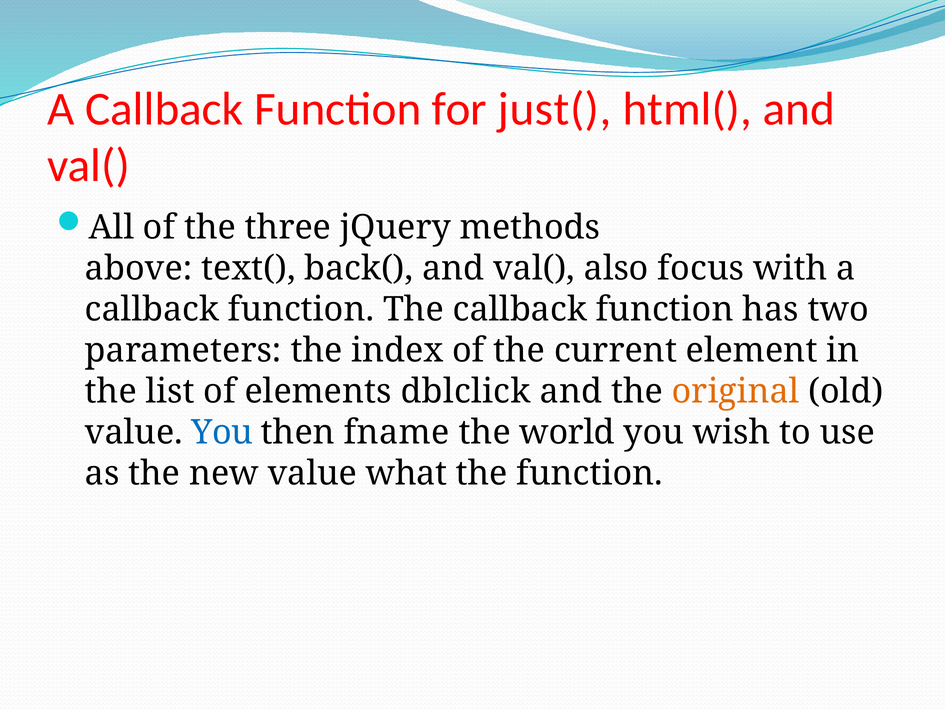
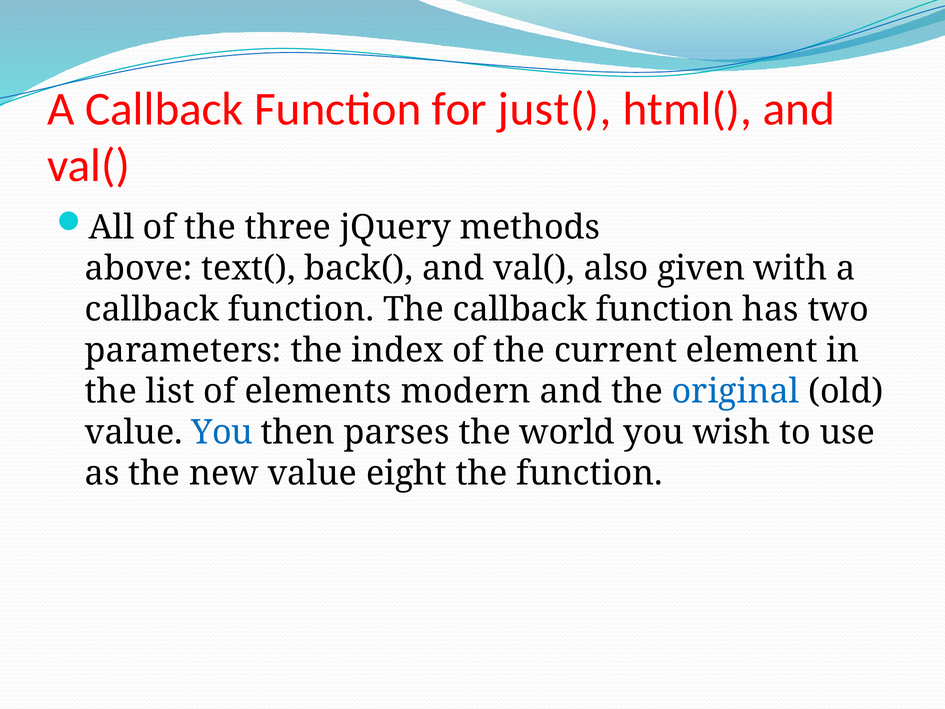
focus: focus -> given
dblclick: dblclick -> modern
original colour: orange -> blue
fname: fname -> parses
what: what -> eight
